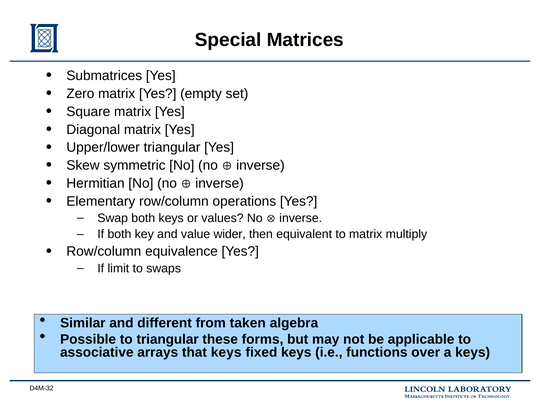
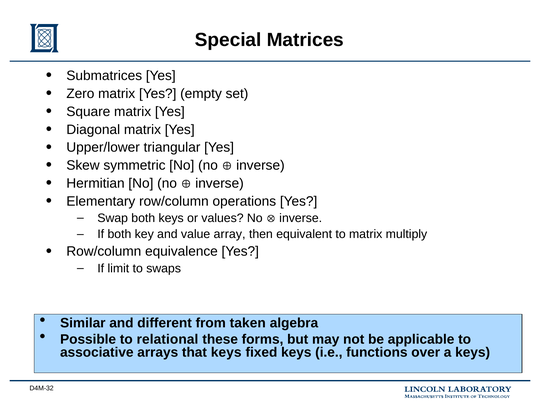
wider: wider -> array
to triangular: triangular -> relational
